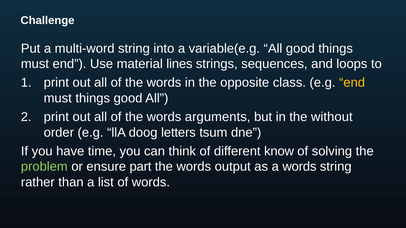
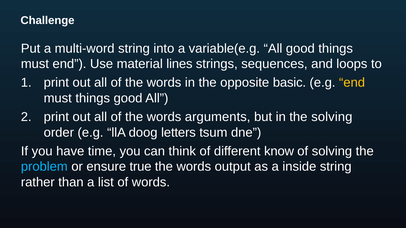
class: class -> basic
the without: without -> solving
problem colour: light green -> light blue
part: part -> true
a words: words -> inside
